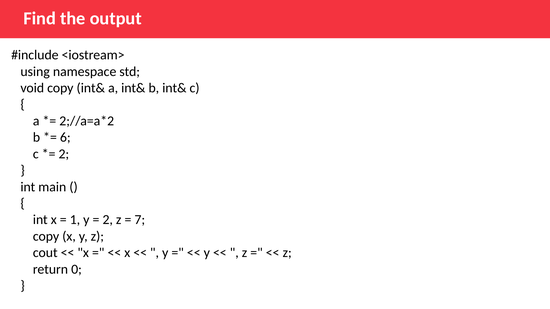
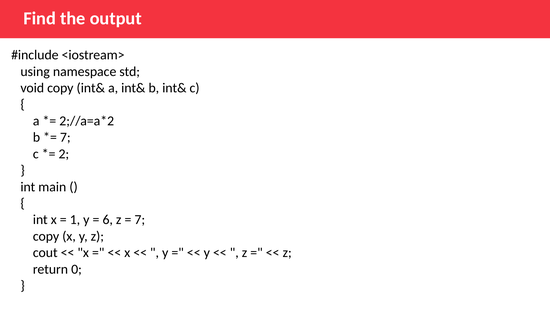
6 at (65, 138): 6 -> 7
2 at (108, 220): 2 -> 6
